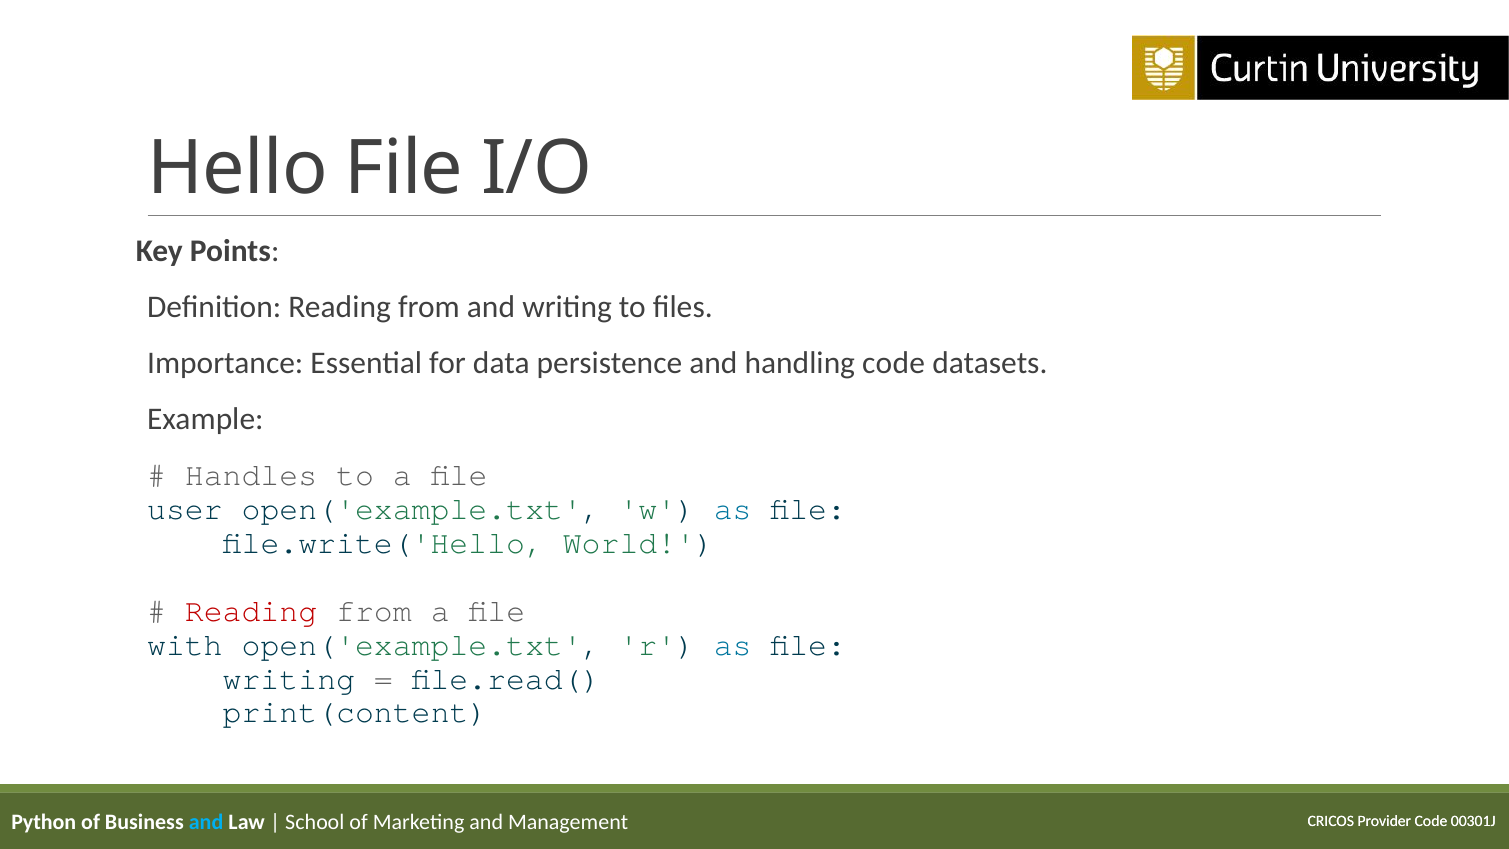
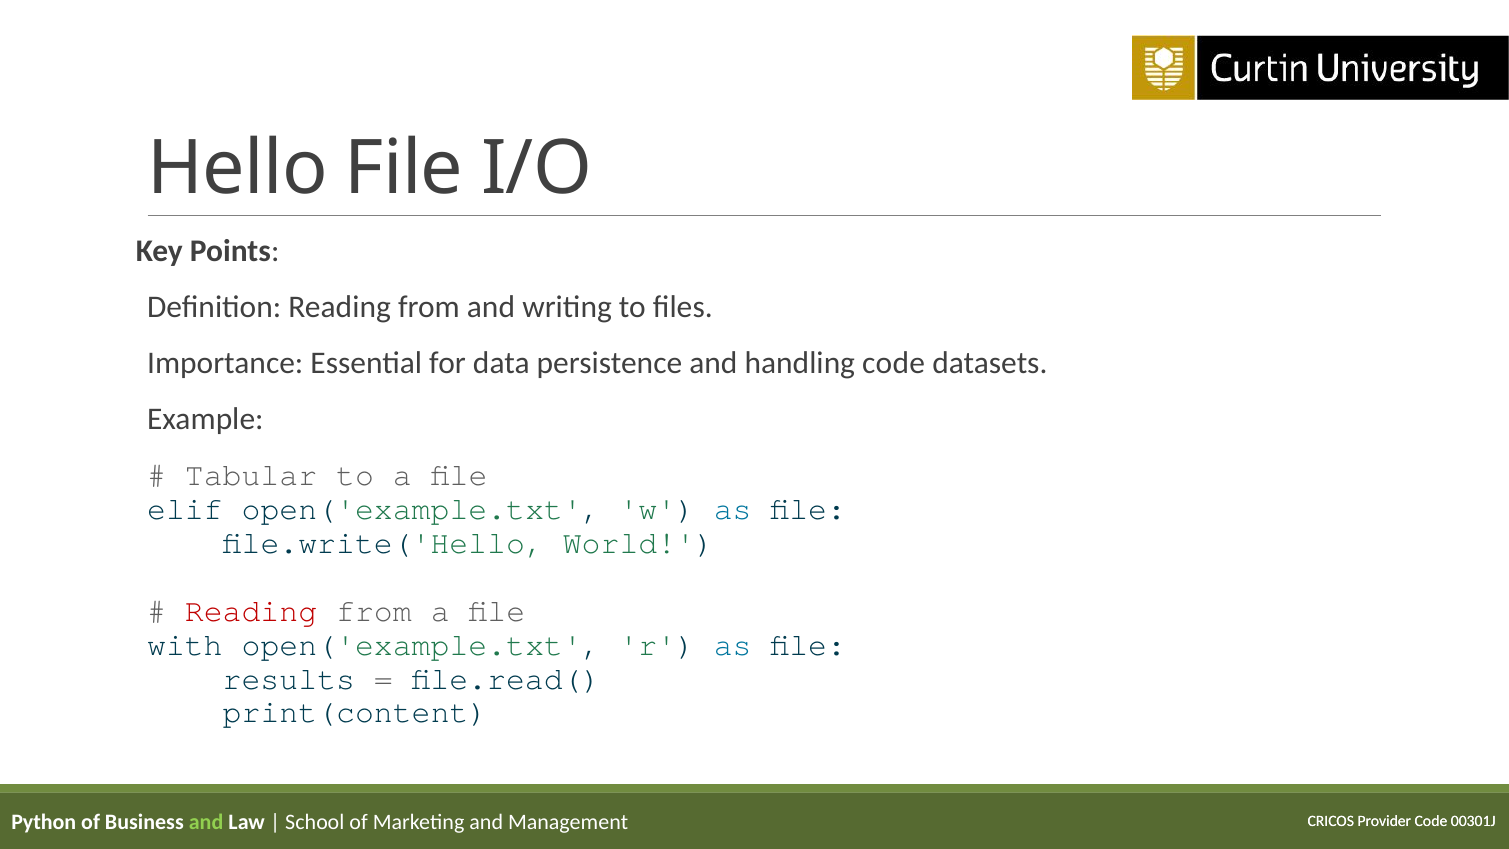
Handles: Handles -> Tabular
user: user -> elif
writing at (289, 678): writing -> results
and at (206, 822) colour: light blue -> light green
